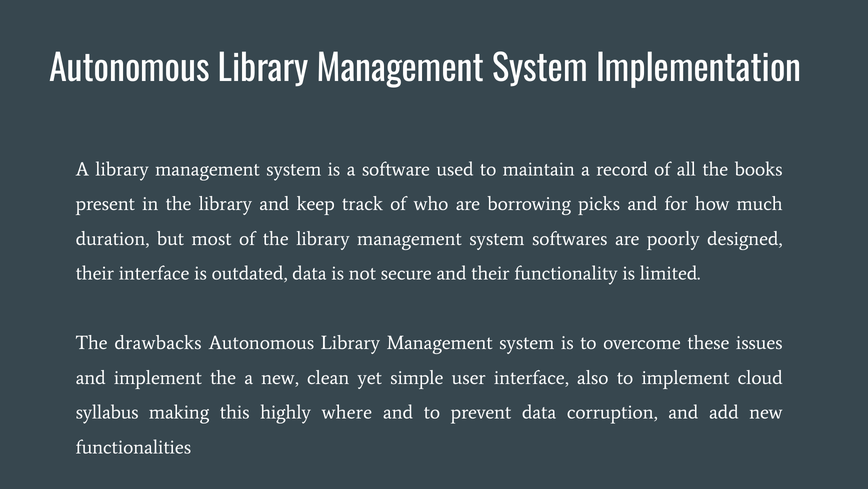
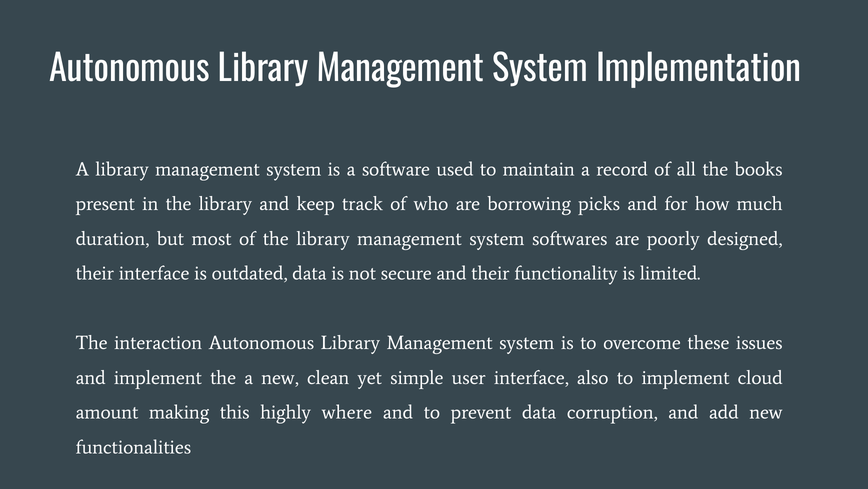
drawbacks: drawbacks -> interaction
syllabus: syllabus -> amount
